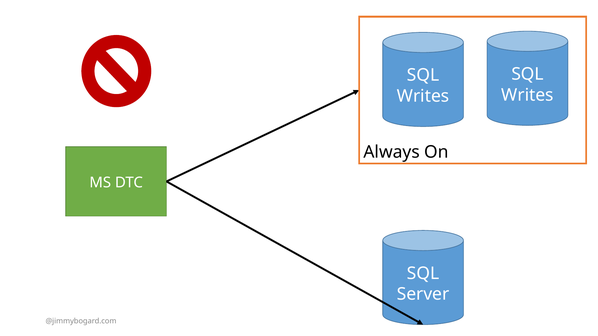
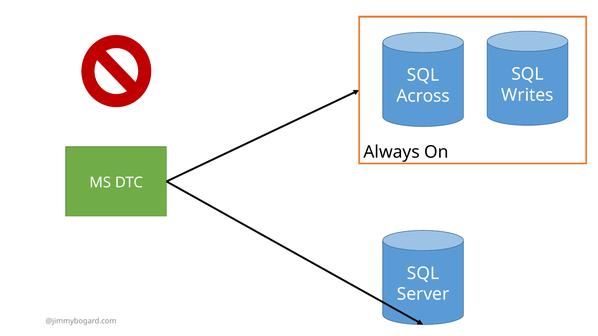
Writes at (423, 96): Writes -> Across
